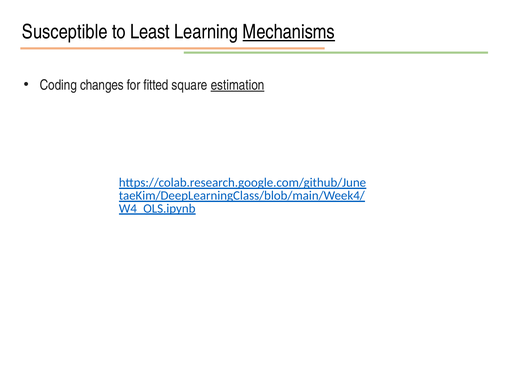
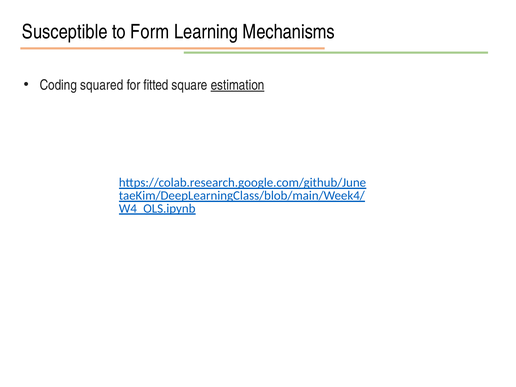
Least: Least -> Form
Mechanisms underline: present -> none
changes: changes -> squared
